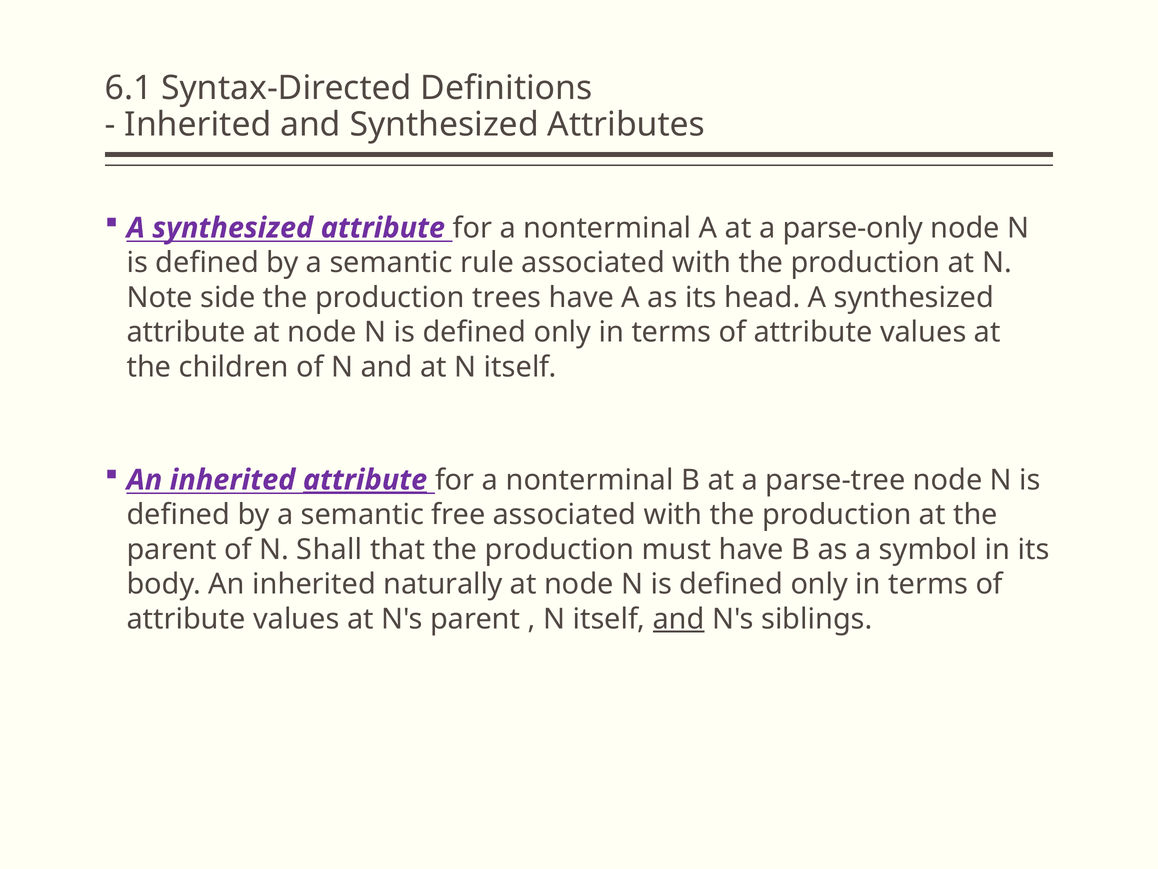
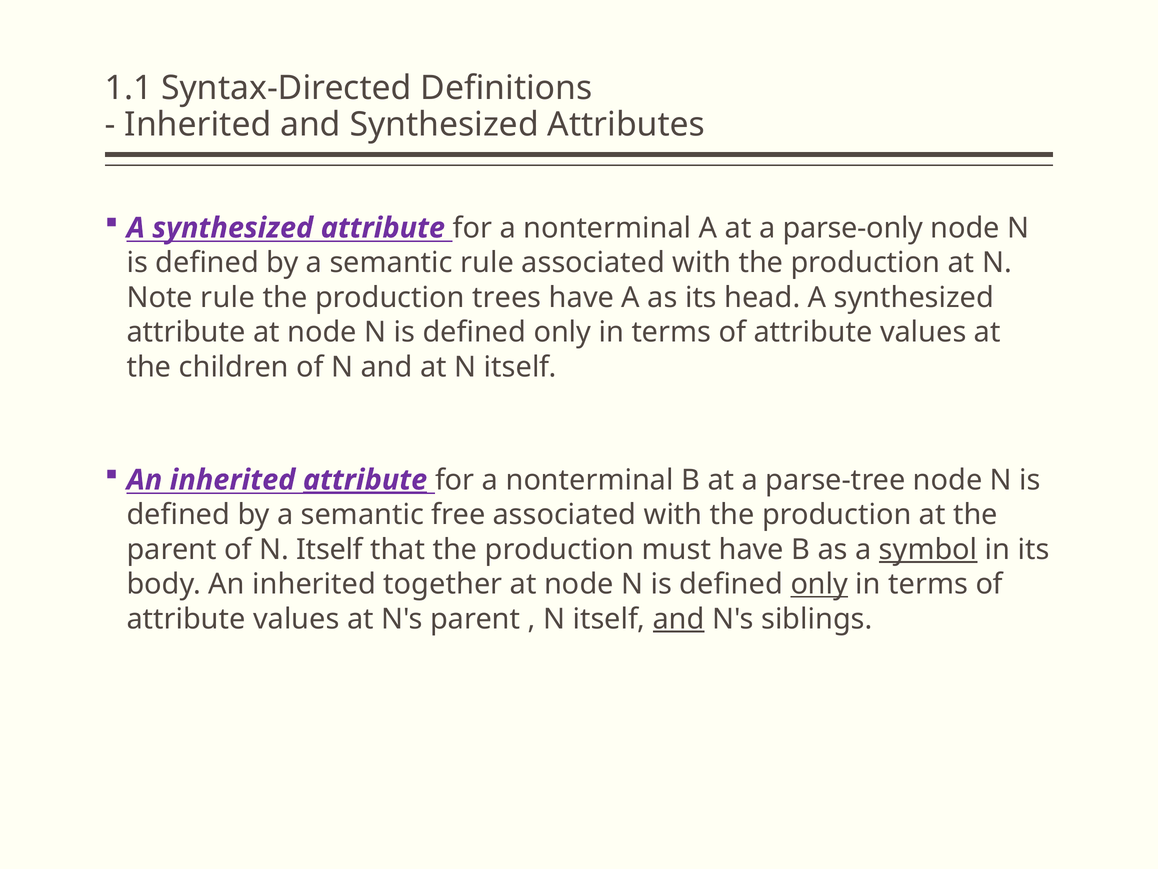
6.1: 6.1 -> 1.1
Note side: side -> rule
of N Shall: Shall -> Itself
symbol underline: none -> present
naturally: naturally -> together
only at (819, 584) underline: none -> present
